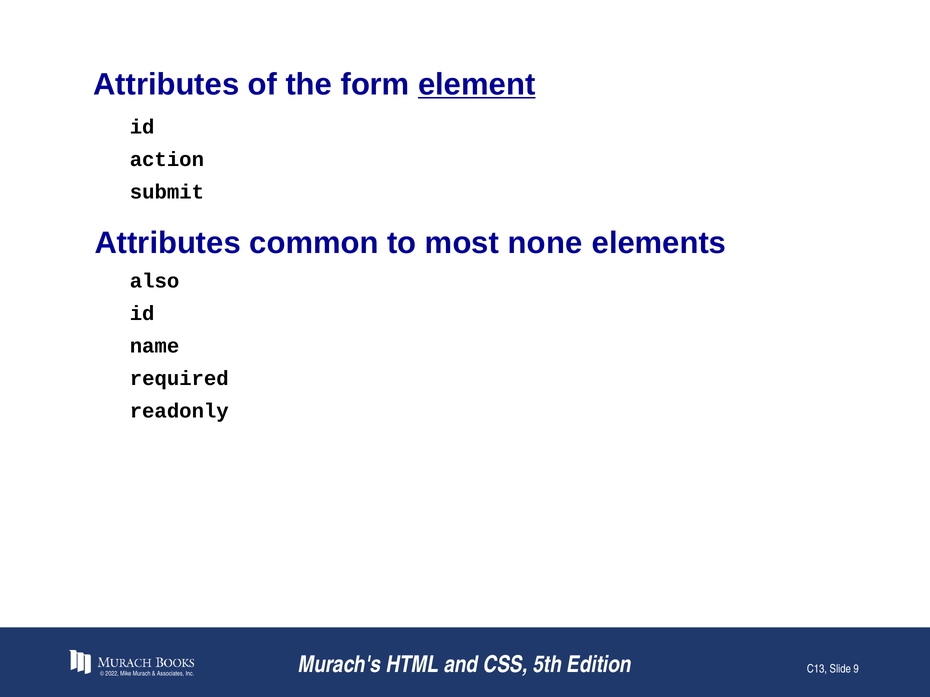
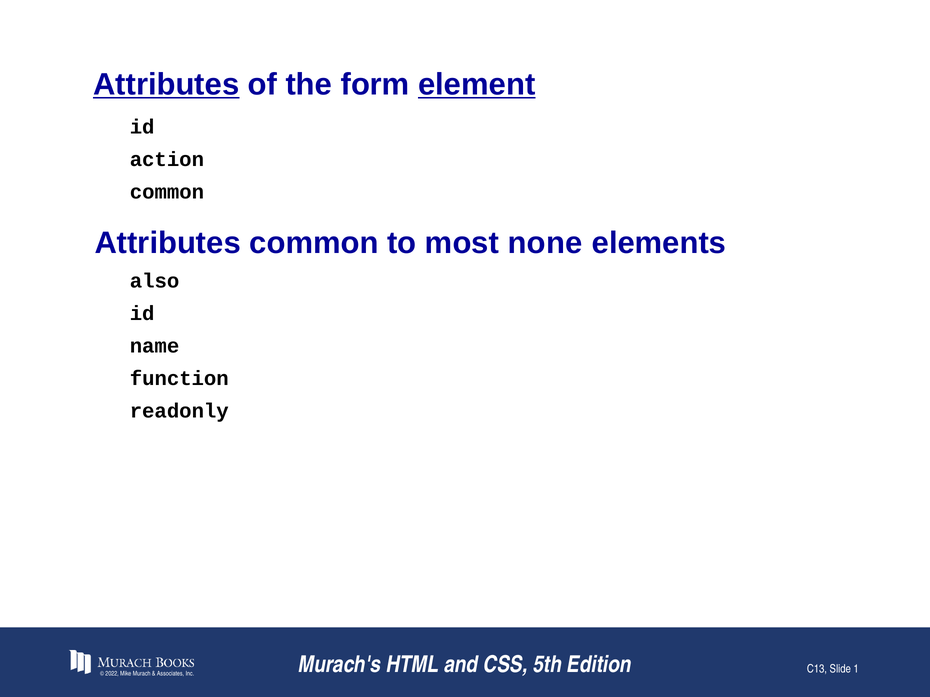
Attributes at (166, 84) underline: none -> present
submit at (167, 192): submit -> common
required: required -> function
9: 9 -> 1
